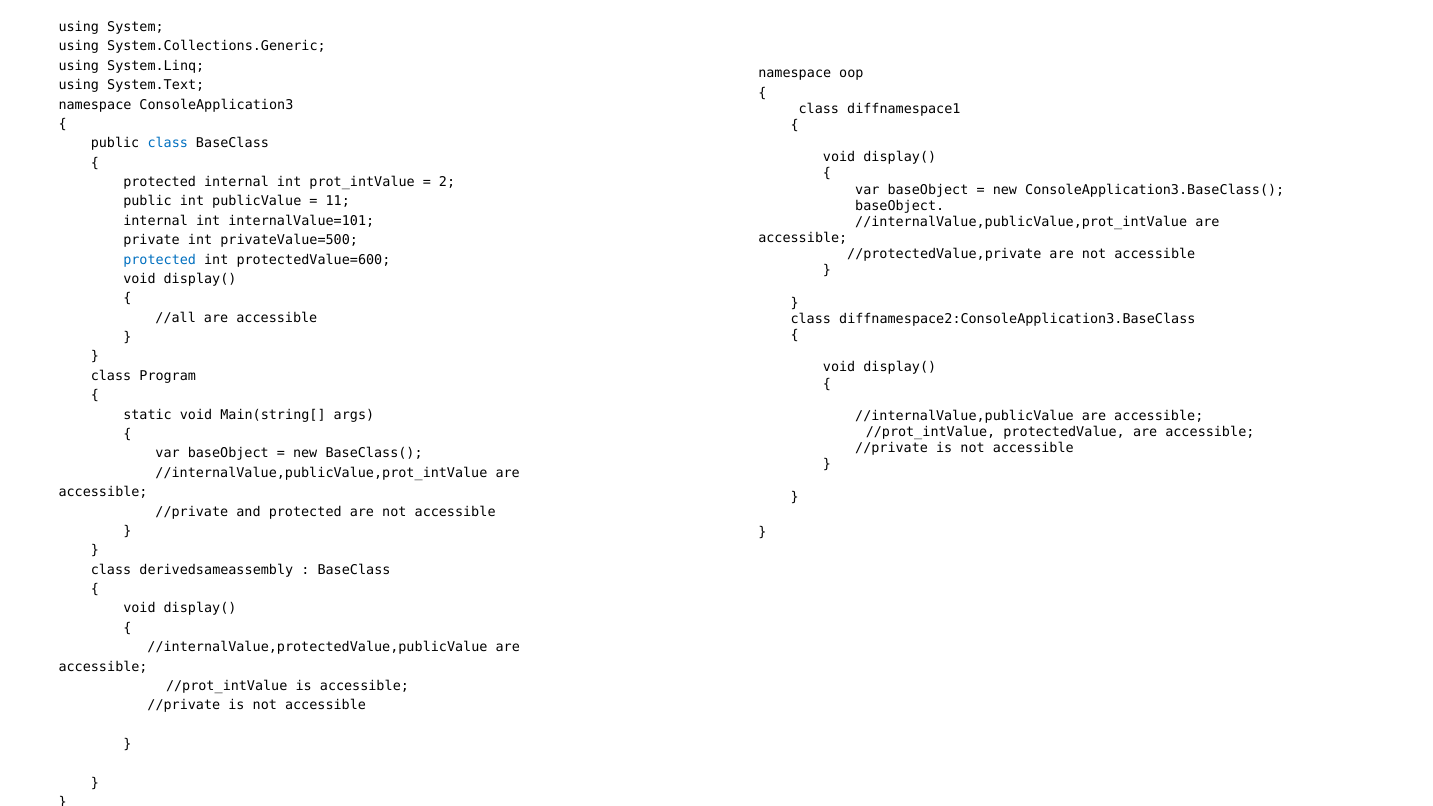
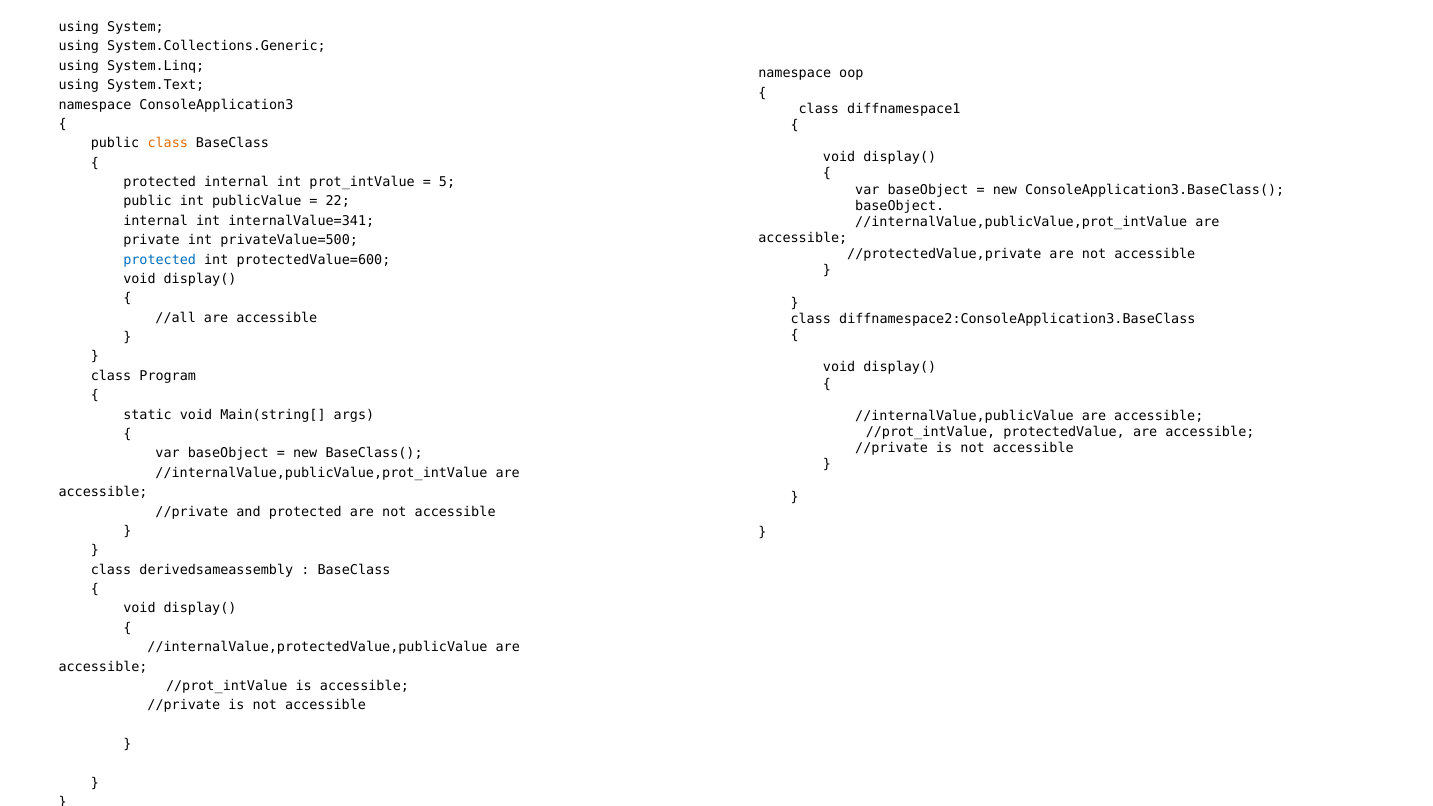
class at (168, 143) colour: blue -> orange
2: 2 -> 5
11: 11 -> 22
internalValue=101: internalValue=101 -> internalValue=341
